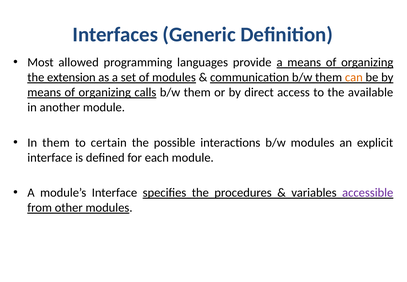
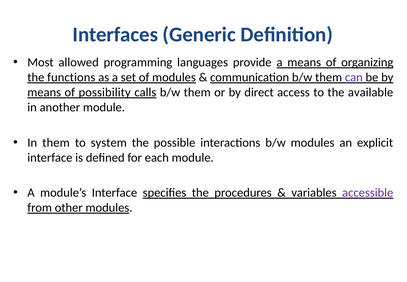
extension: extension -> functions
can colour: orange -> purple
organizing at (105, 92): organizing -> possibility
certain: certain -> system
